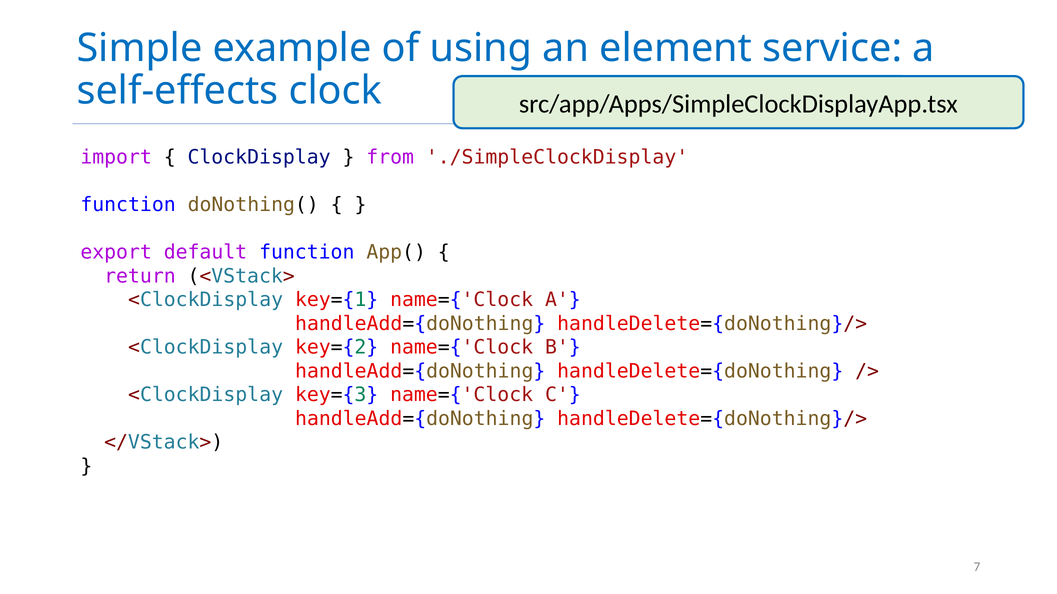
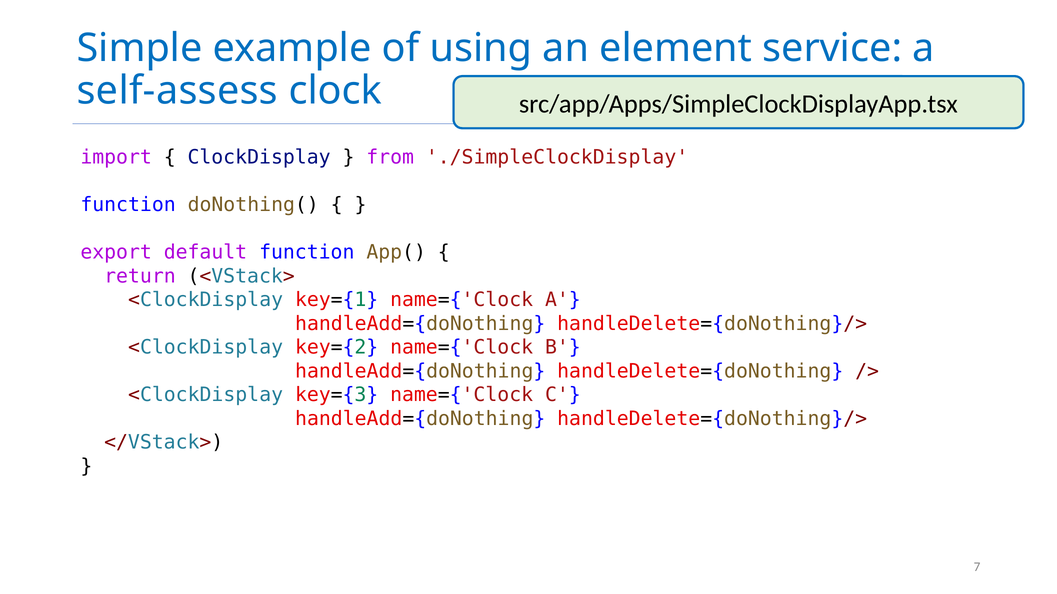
self-effects: self-effects -> self-assess
